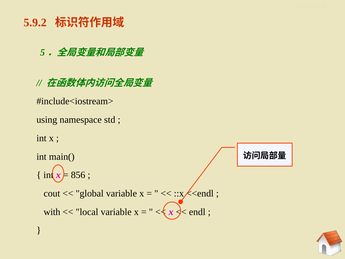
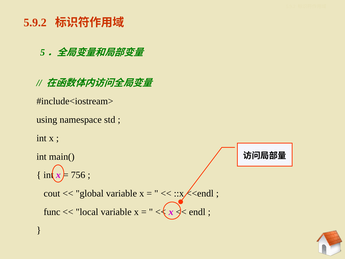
856: 856 -> 756
with: with -> func
